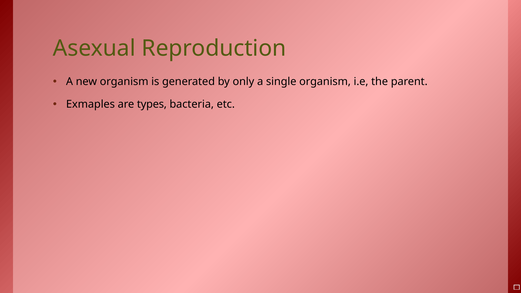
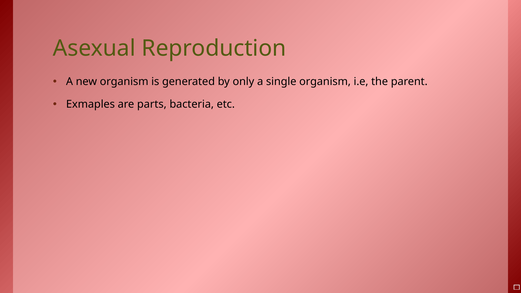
types: types -> parts
